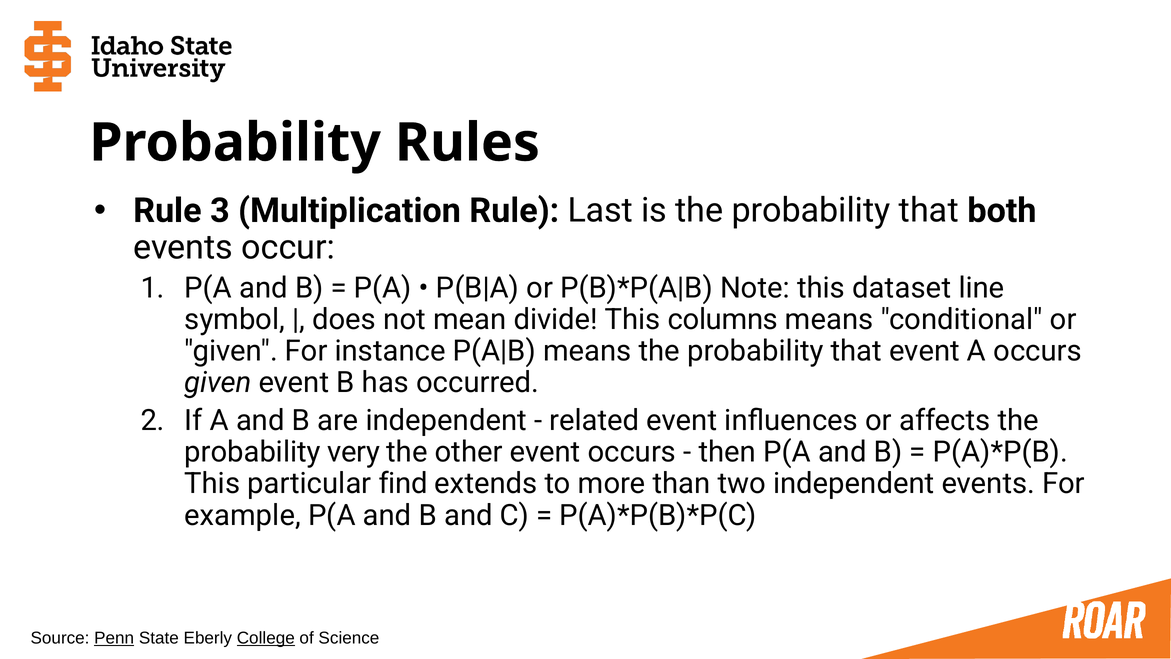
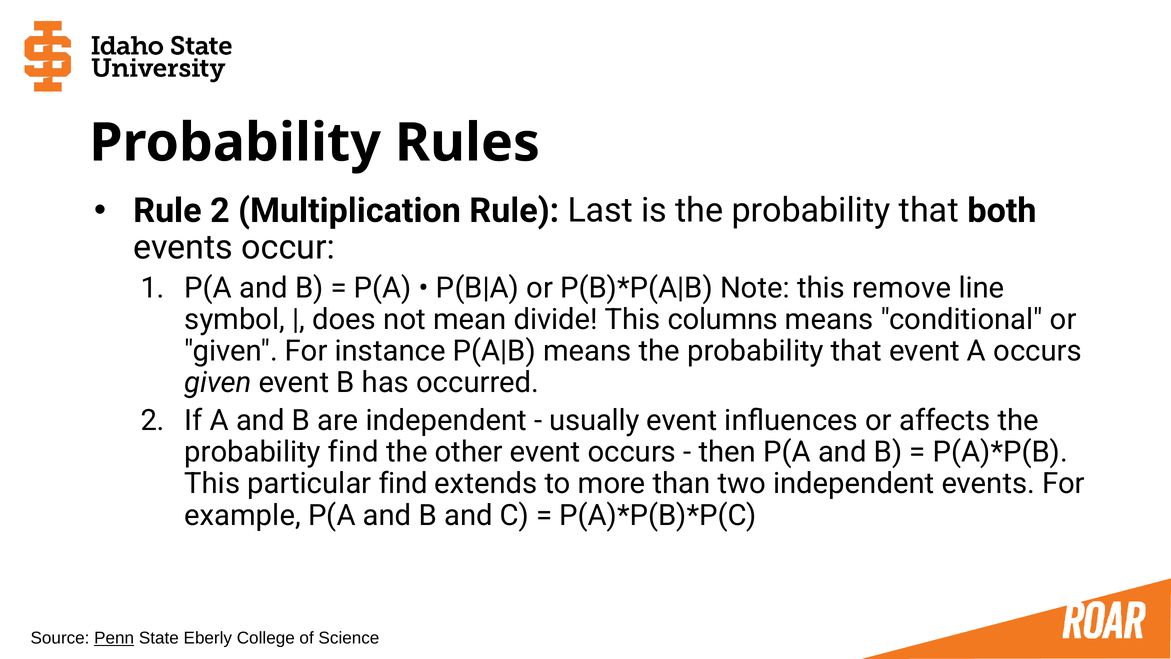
Rule 3: 3 -> 2
dataset: dataset -> remove
related: related -> usually
probability very: very -> find
College underline: present -> none
